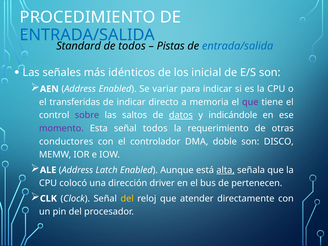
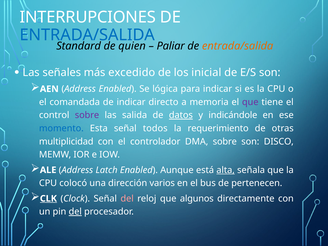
PROCEDIMIENTO: PROCEDIMIENTO -> INTERRUPCIONES
de todos: todos -> quien
Pistas: Pistas -> Paliar
entrada/salida at (238, 46) colour: blue -> orange
idénticos: idénticos -> excedido
variar: variar -> lógica
transferidas: transferidas -> comandada
saltos: saltos -> salida
momento colour: purple -> blue
conductores: conductores -> multiplicidad
DMA doble: doble -> sobre
driver: driver -> varios
CLK underline: none -> present
del at (127, 199) colour: yellow -> pink
atender: atender -> algunos
del at (75, 212) underline: none -> present
